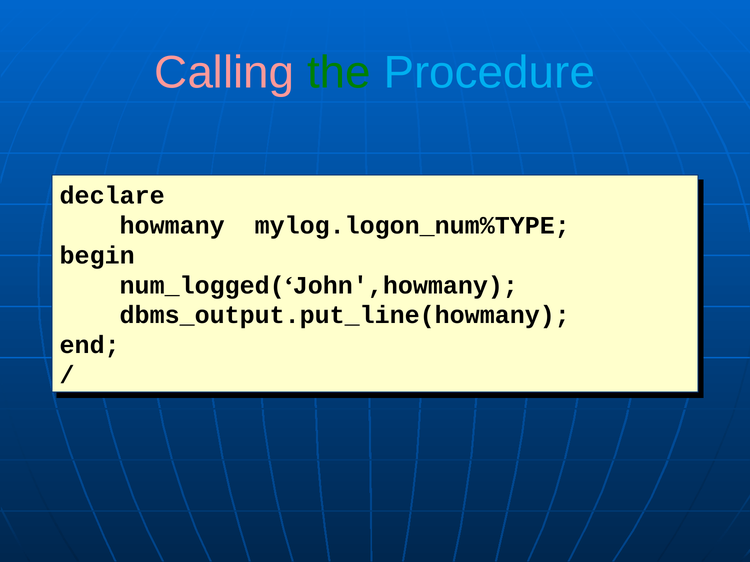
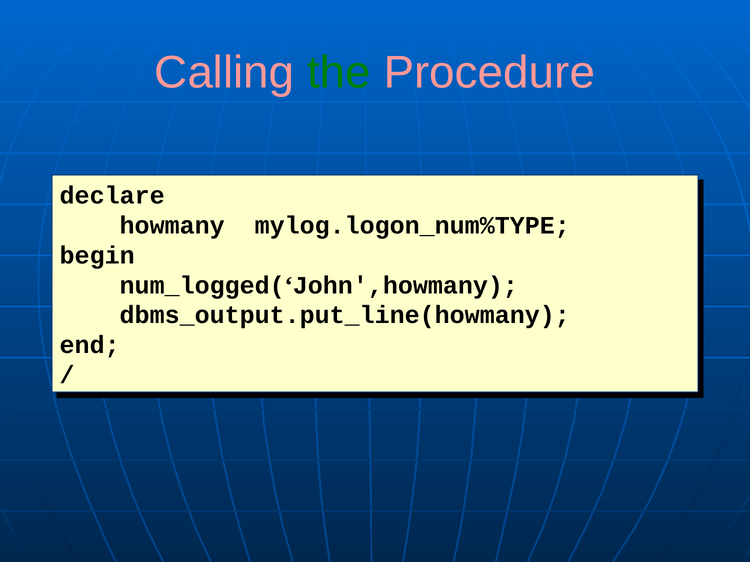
Procedure colour: light blue -> pink
